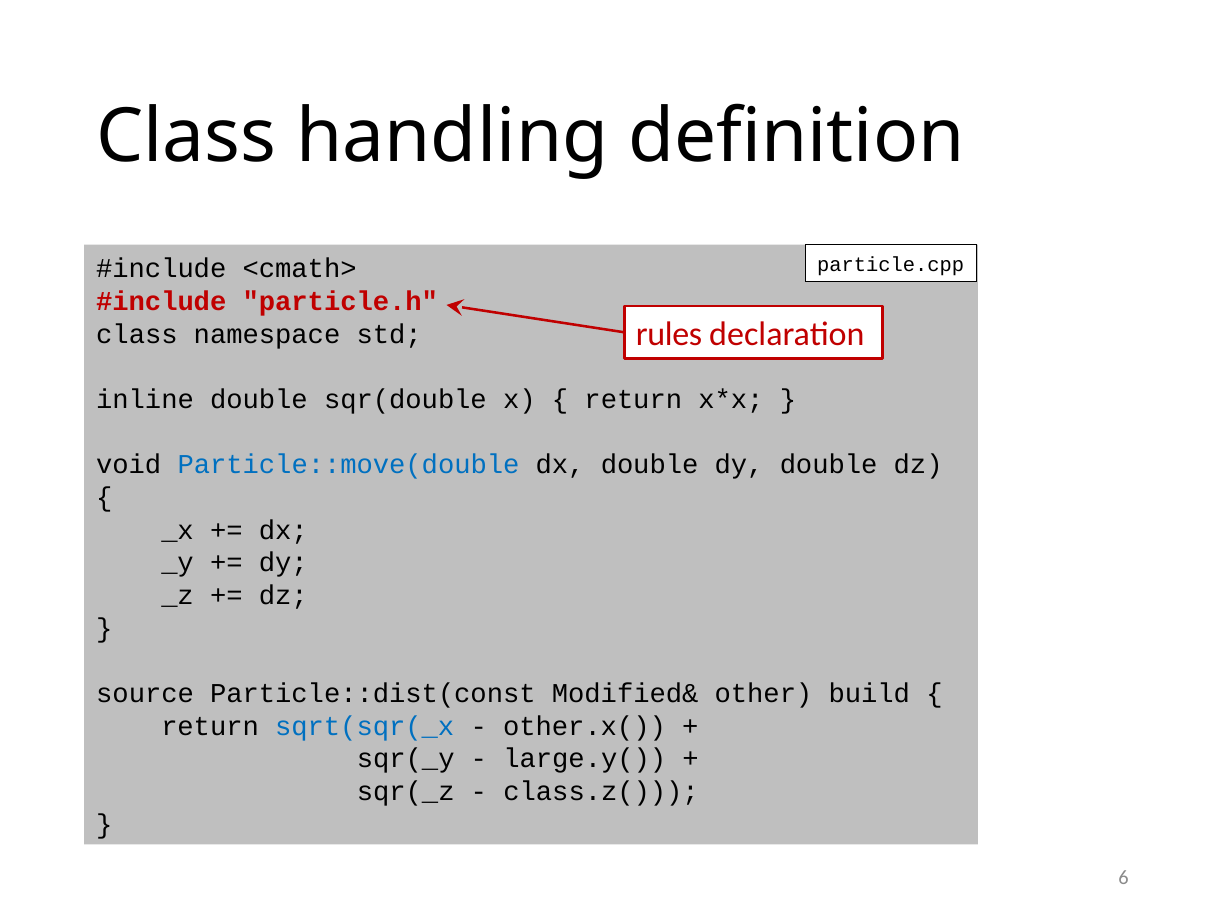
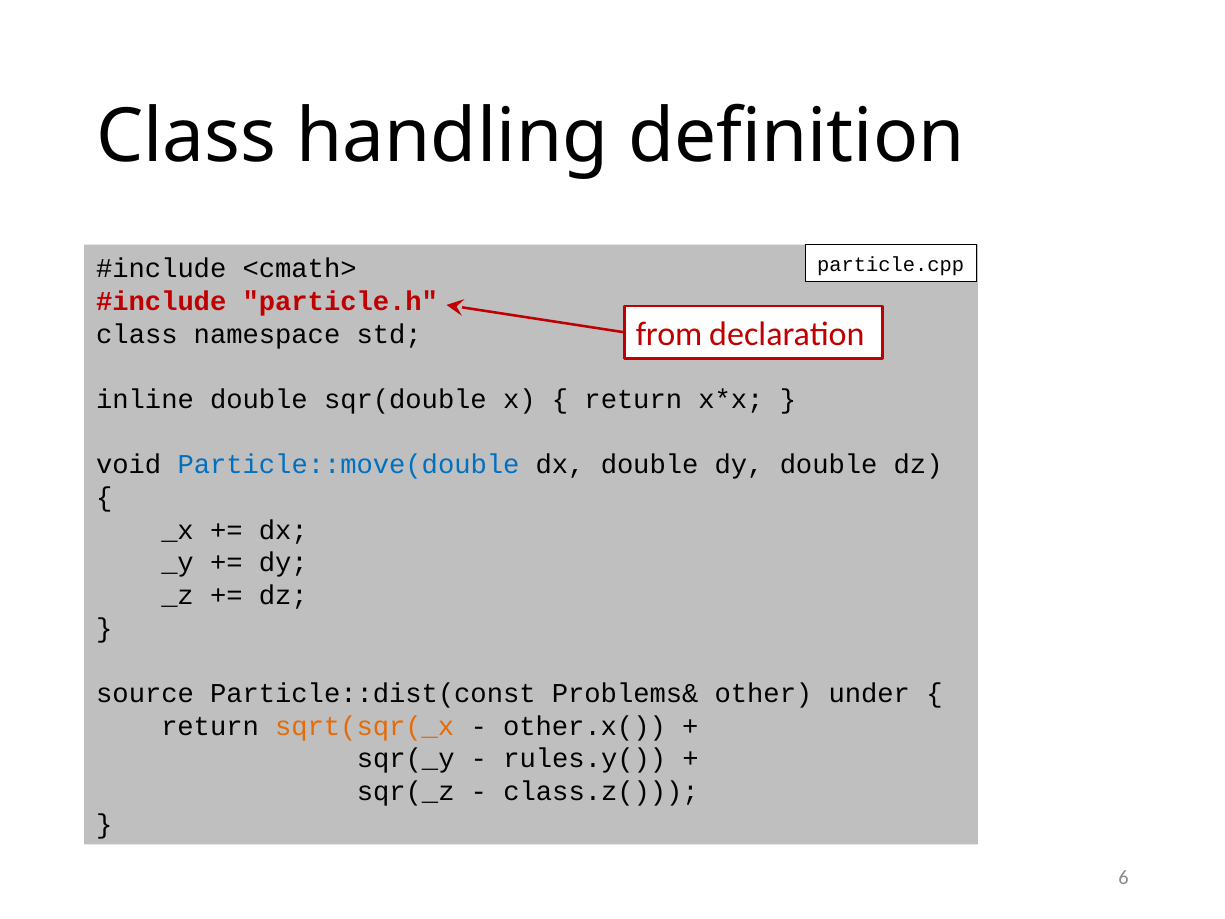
rules: rules -> from
Modified&: Modified& -> Problems&
build: build -> under
sqrt(sqr(_x colour: blue -> orange
large.y(: large.y( -> rules.y(
